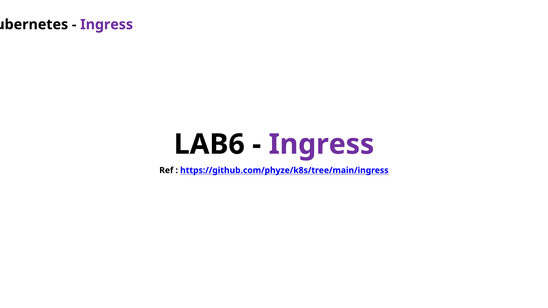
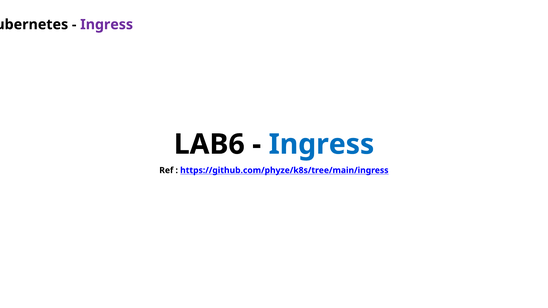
Ingress at (321, 144) colour: purple -> blue
